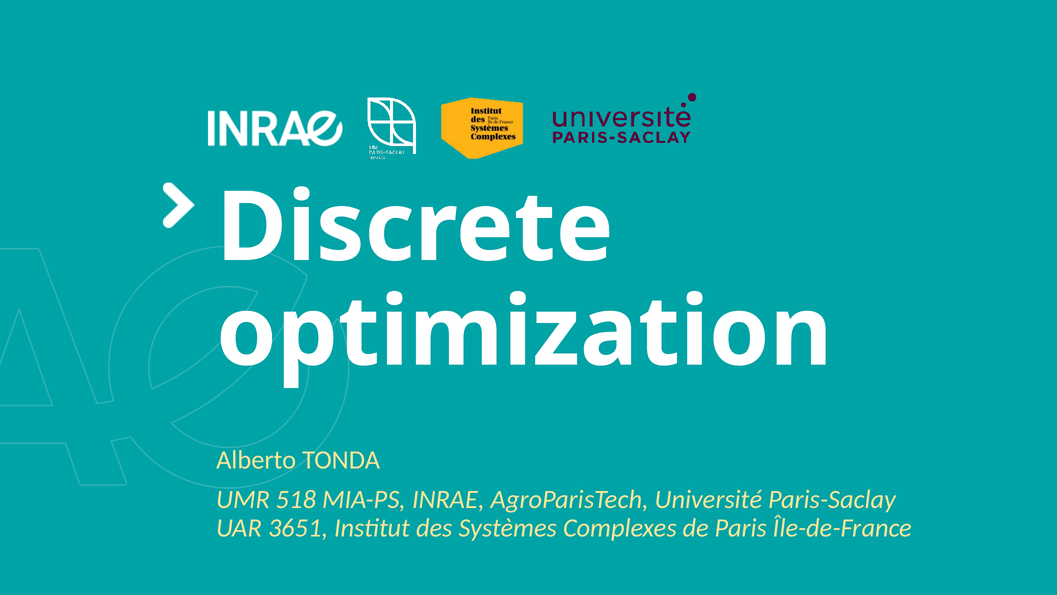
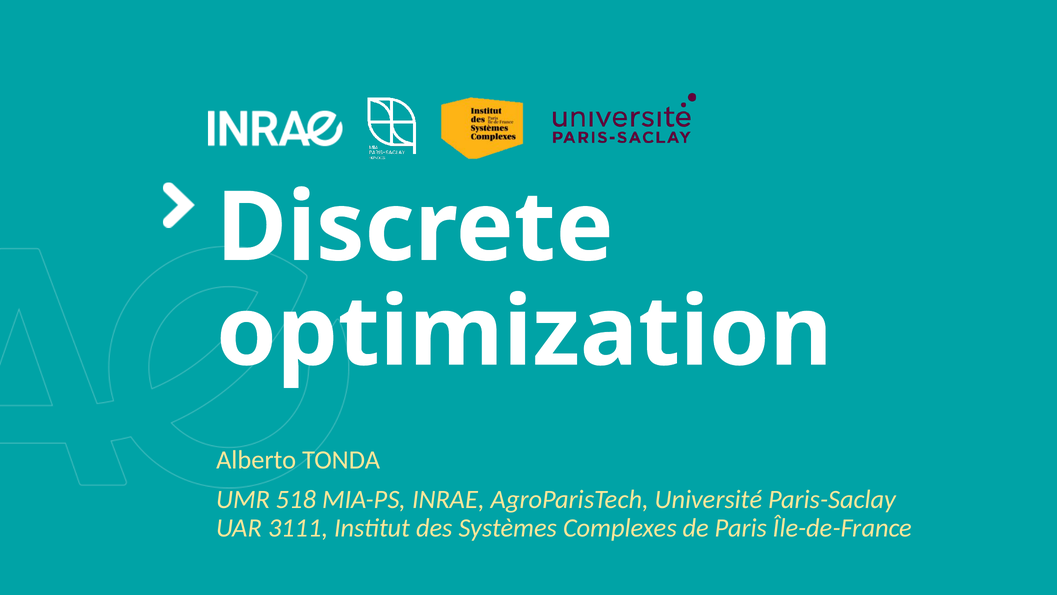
3651: 3651 -> 3111
